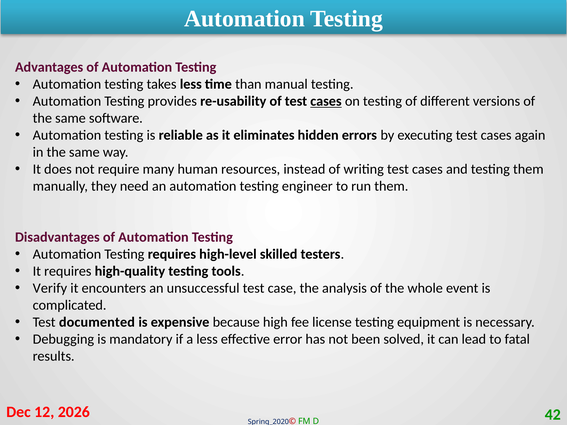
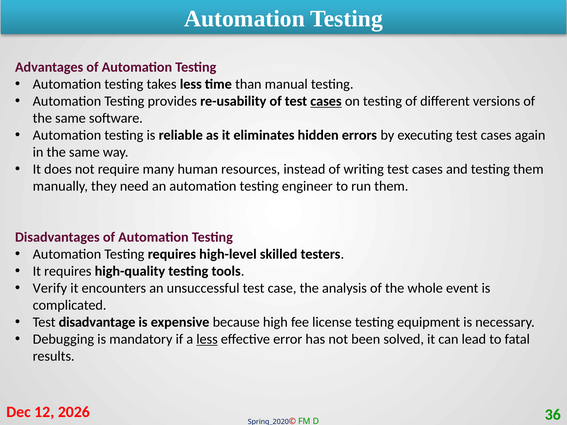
documented: documented -> disadvantage
less at (207, 339) underline: none -> present
42: 42 -> 36
